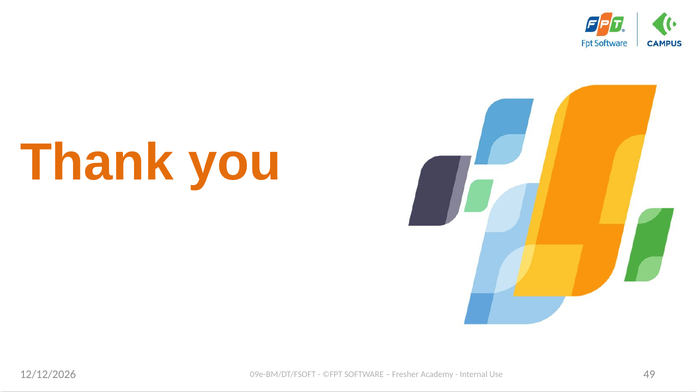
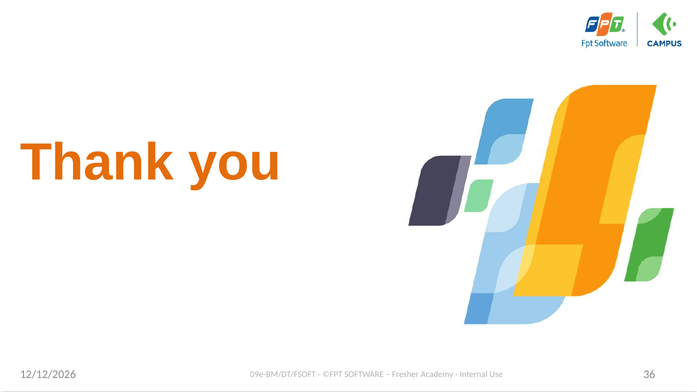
49: 49 -> 36
